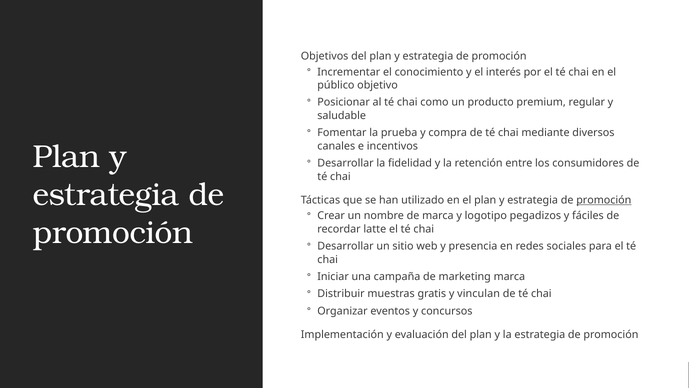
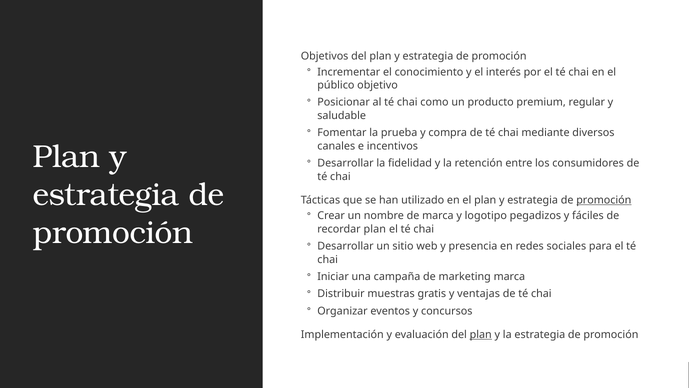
recordar latte: latte -> plan
vinculan: vinculan -> ventajas
plan at (481, 334) underline: none -> present
